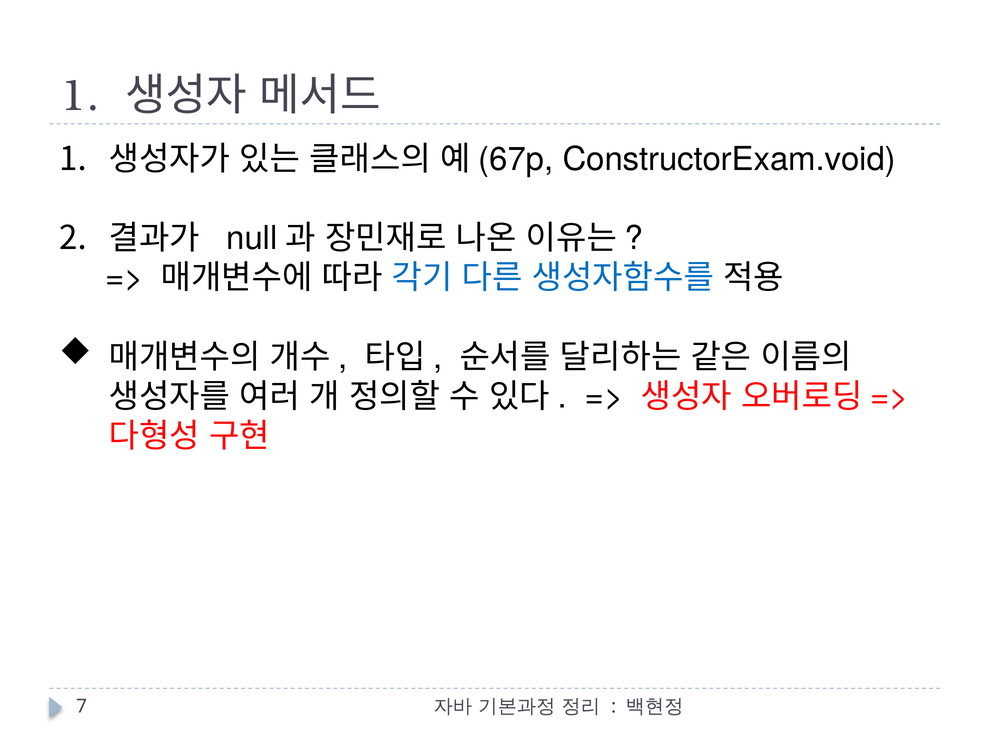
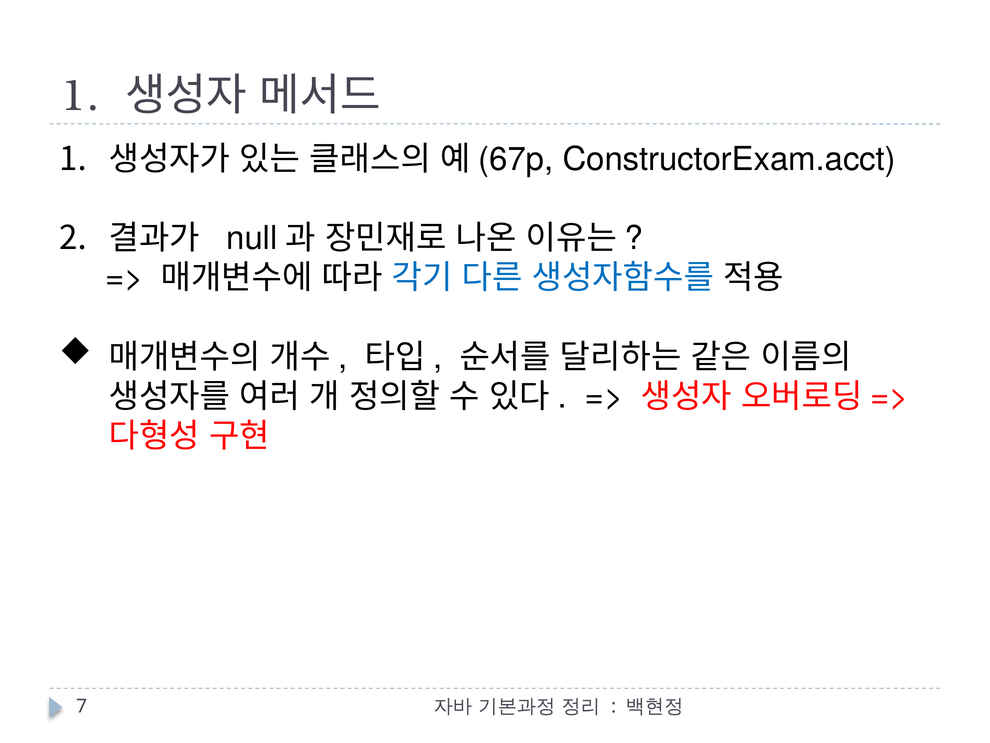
ConstructorExam.void: ConstructorExam.void -> ConstructorExam.acct
